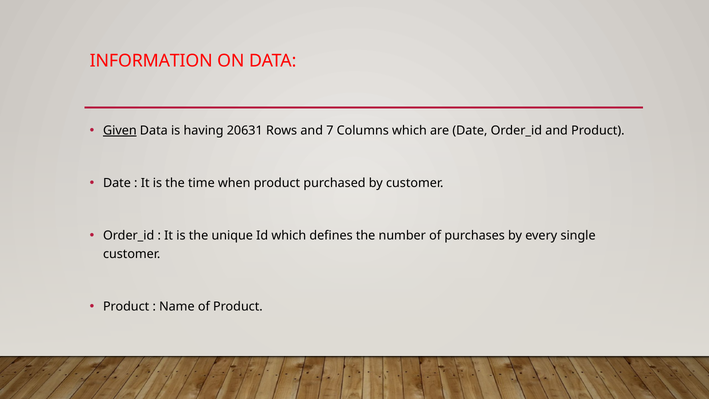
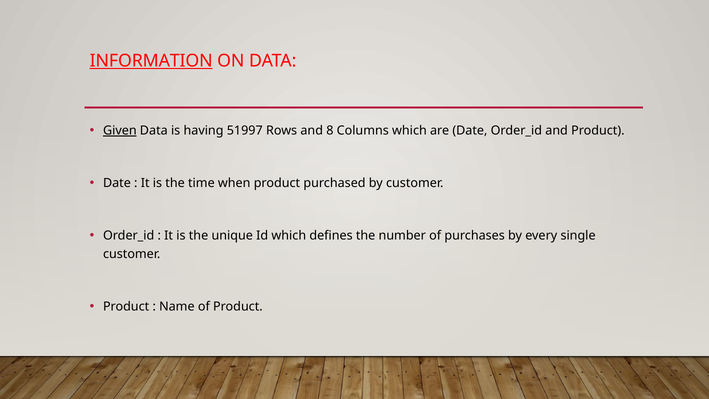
INFORMATION underline: none -> present
20631: 20631 -> 51997
7: 7 -> 8
